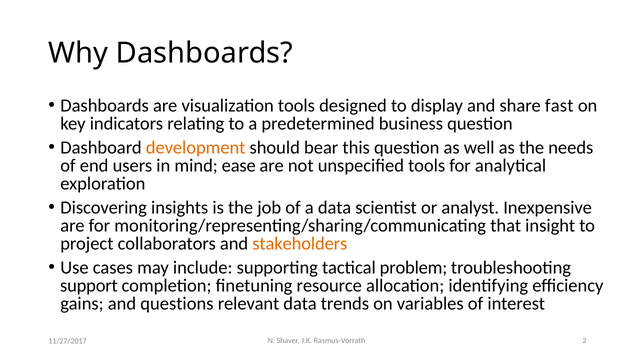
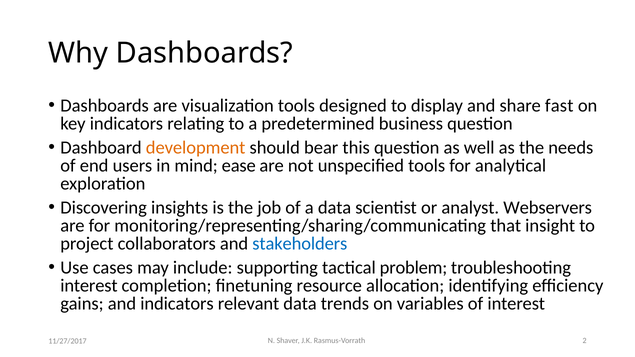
Inexpensive: Inexpensive -> Webservers
stakeholders colour: orange -> blue
support at (89, 286): support -> interest
and questions: questions -> indicators
